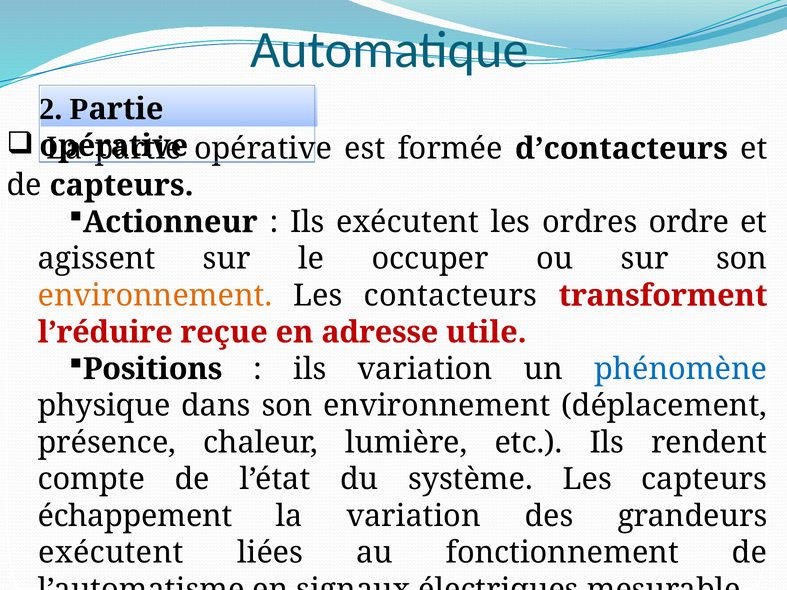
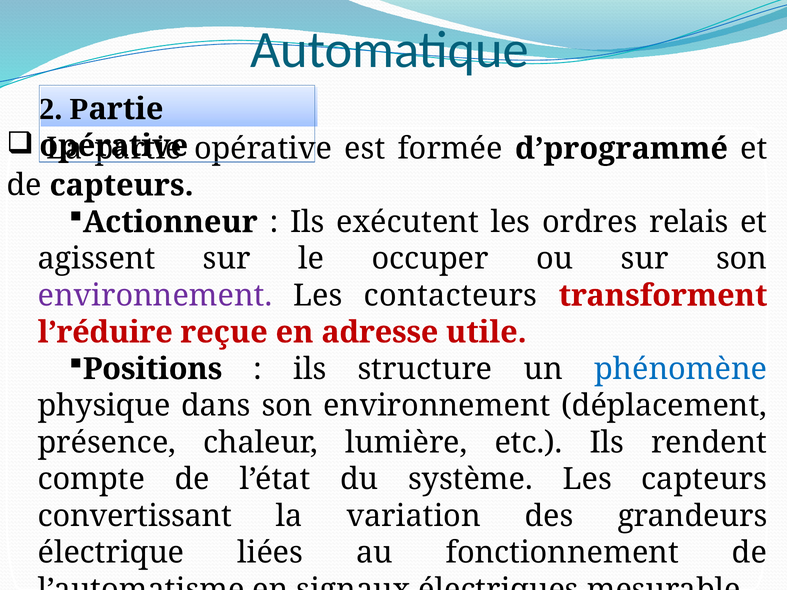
d’contacteurs: d’contacteurs -> d’programmé
ordre: ordre -> relais
environnement at (155, 296) colour: orange -> purple
ils variation: variation -> structure
échappement: échappement -> convertissant
exécutent at (111, 553): exécutent -> électrique
